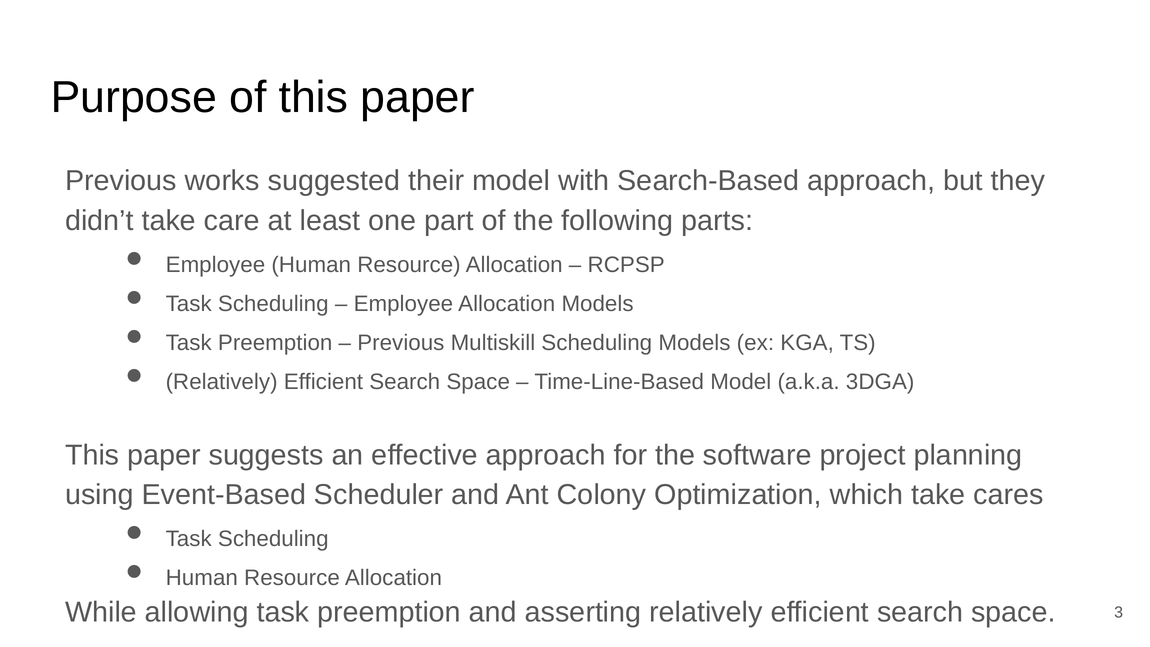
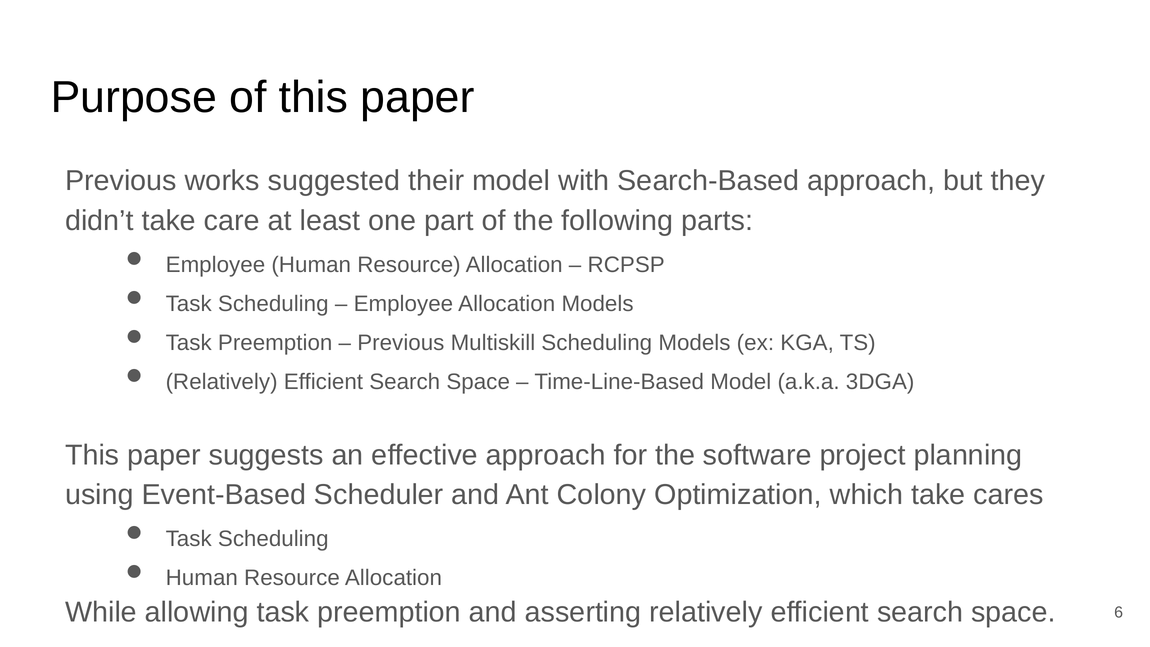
3: 3 -> 6
